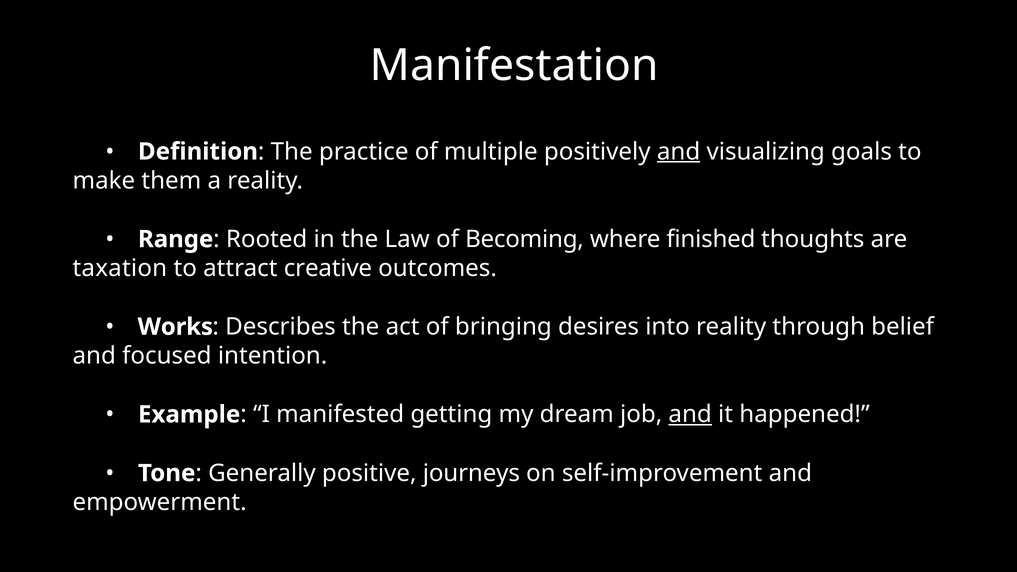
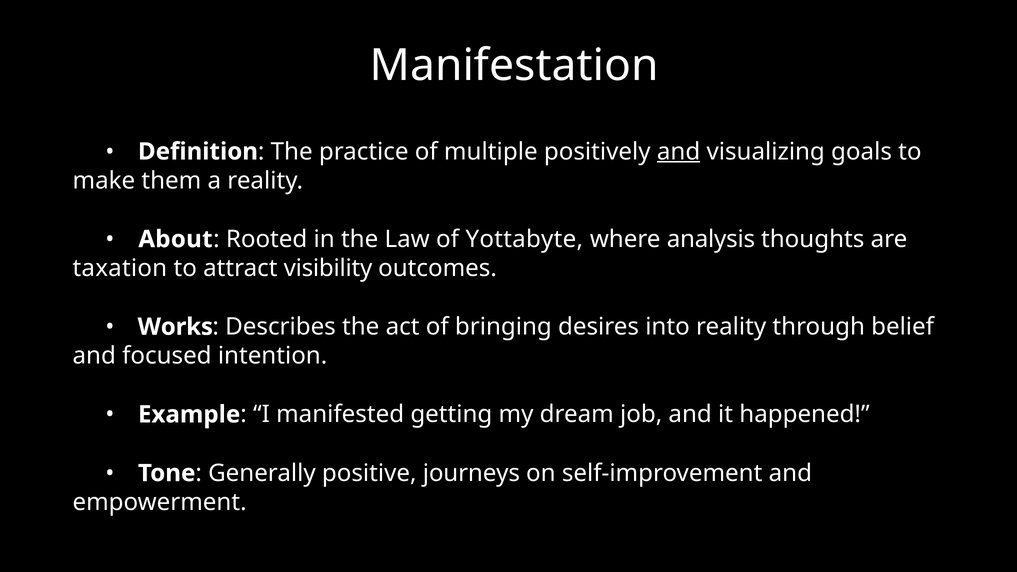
Range: Range -> About
Becoming: Becoming -> Yottabyte
finished: finished -> analysis
creative: creative -> visibility
and at (690, 415) underline: present -> none
